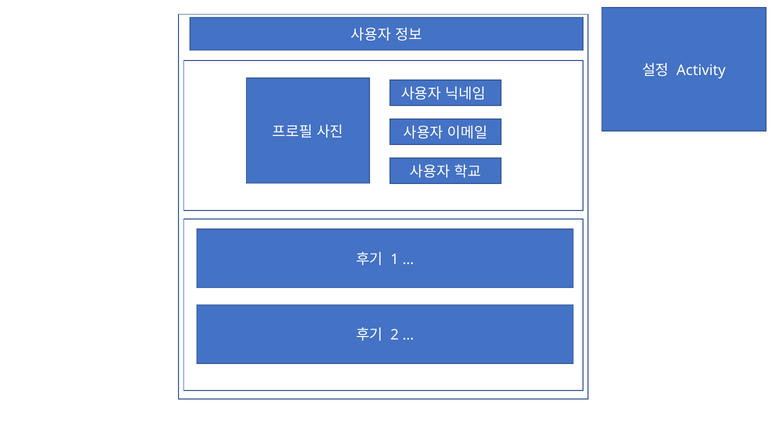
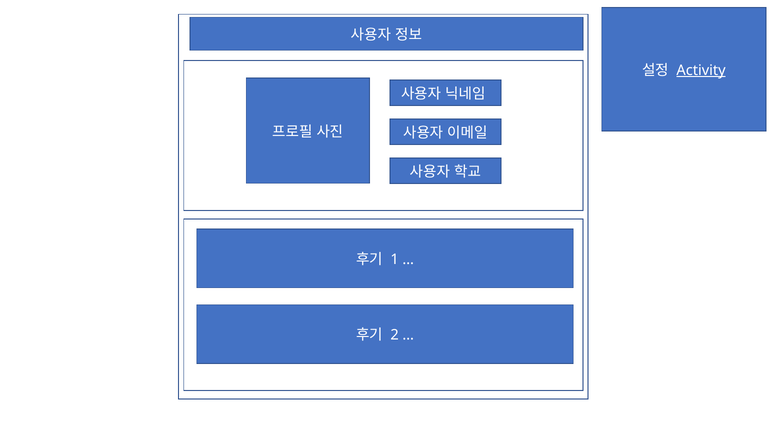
Activity underline: none -> present
